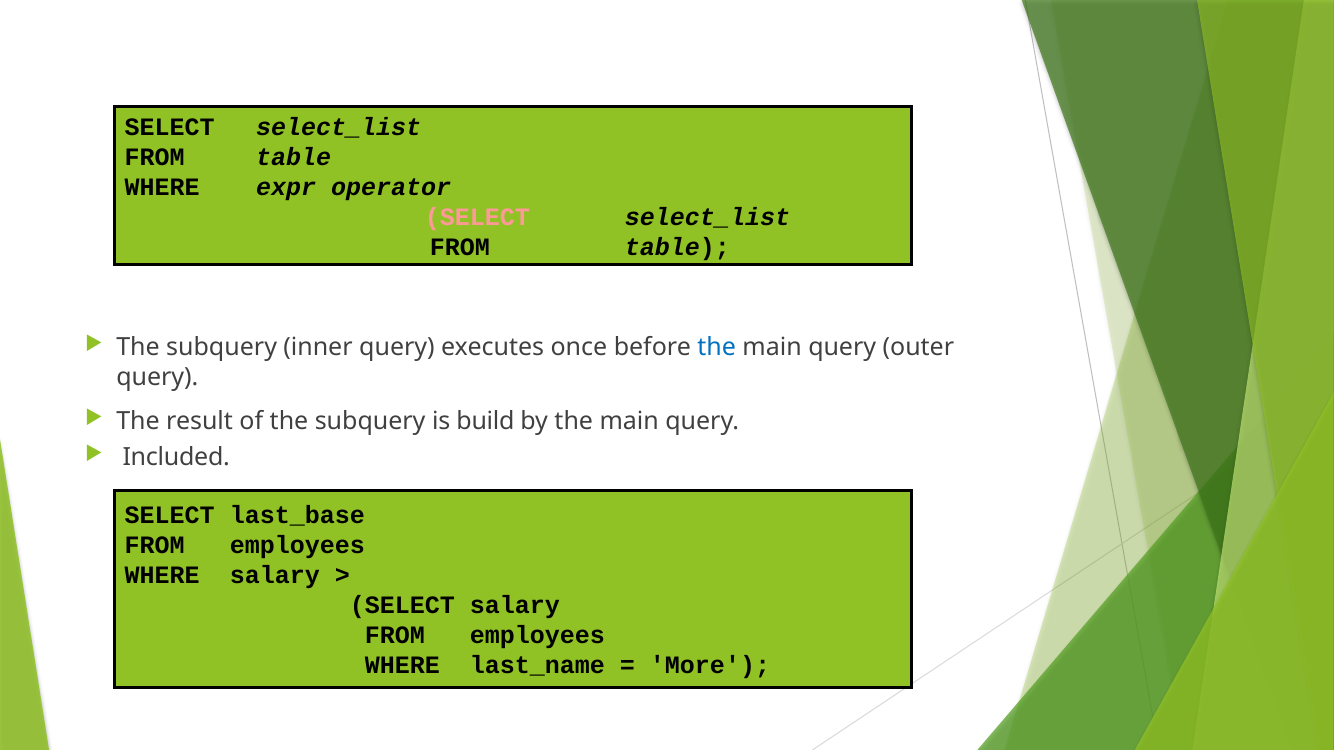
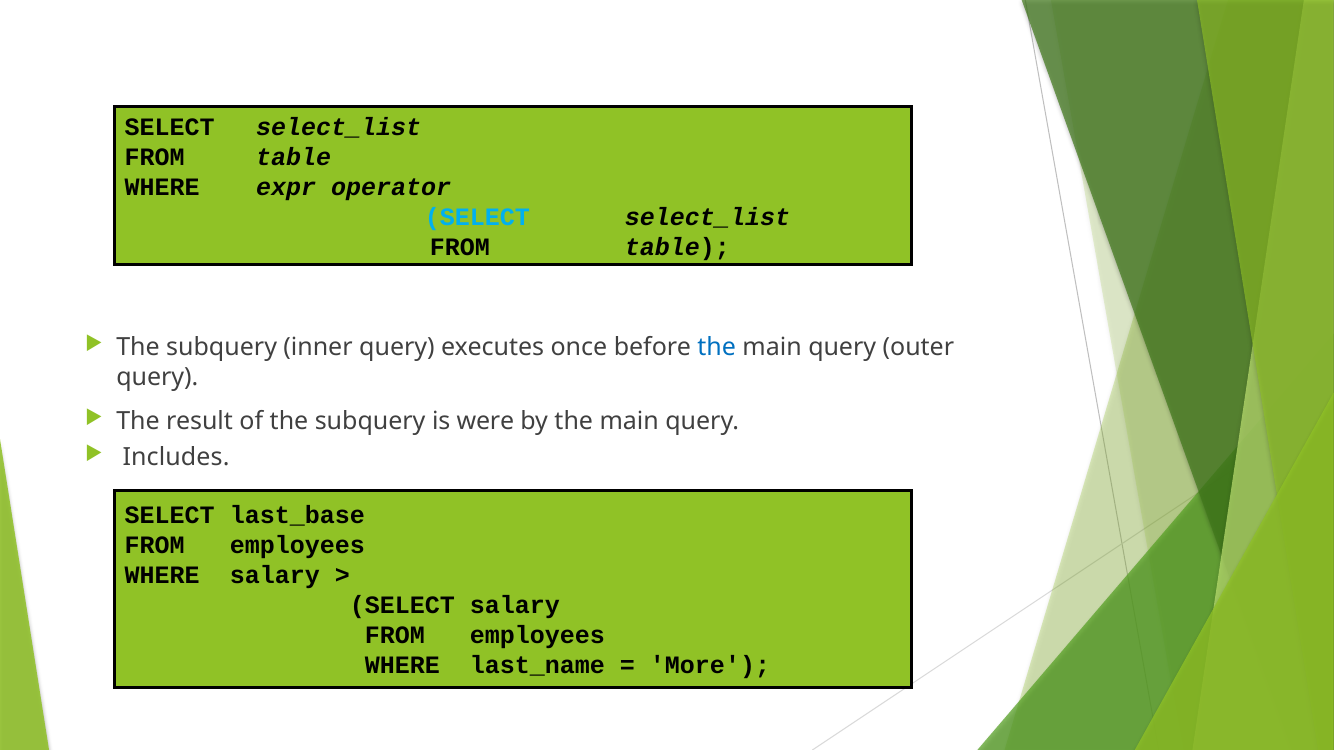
SELECT at (477, 217) colour: pink -> light blue
build: build -> were
Included: Included -> Includes
